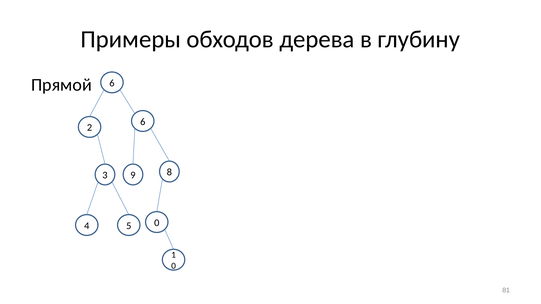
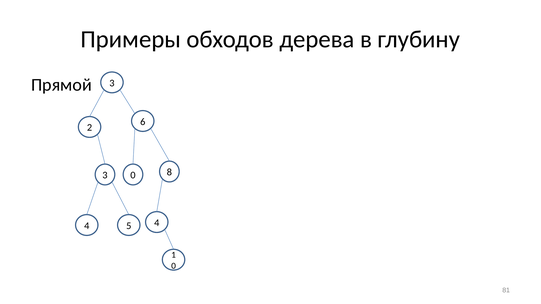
Прямой 6: 6 -> 3
3 9: 9 -> 0
4 0: 0 -> 4
